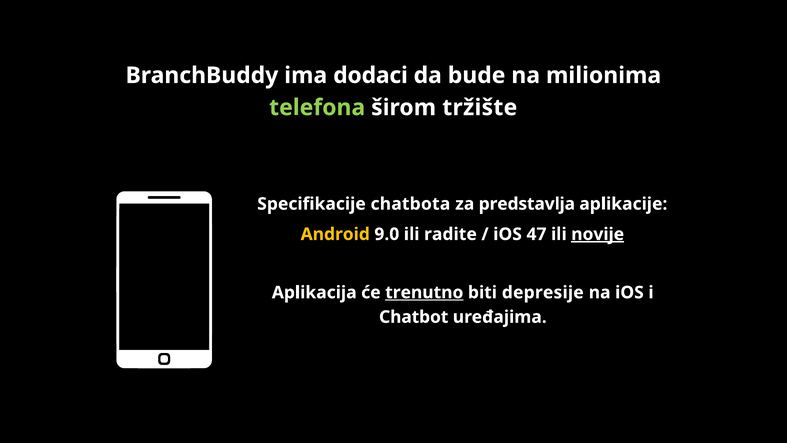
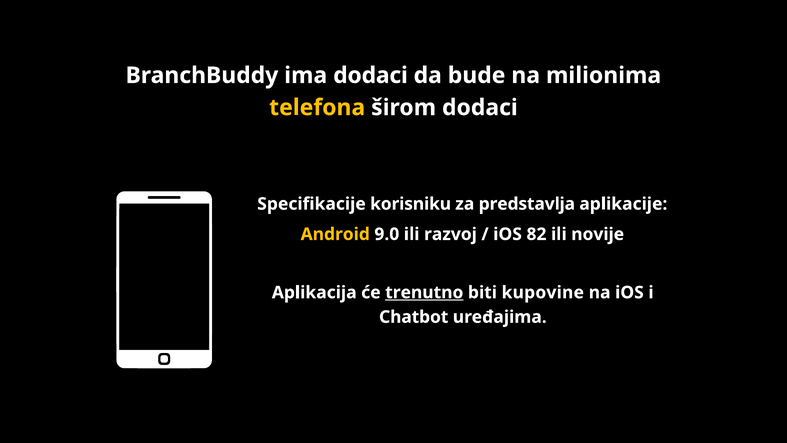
telefona colour: light green -> yellow
širom tržište: tržište -> dodaci
chatbota: chatbota -> korisniku
radite: radite -> razvoj
47: 47 -> 82
novije underline: present -> none
depresije: depresije -> kupovine
